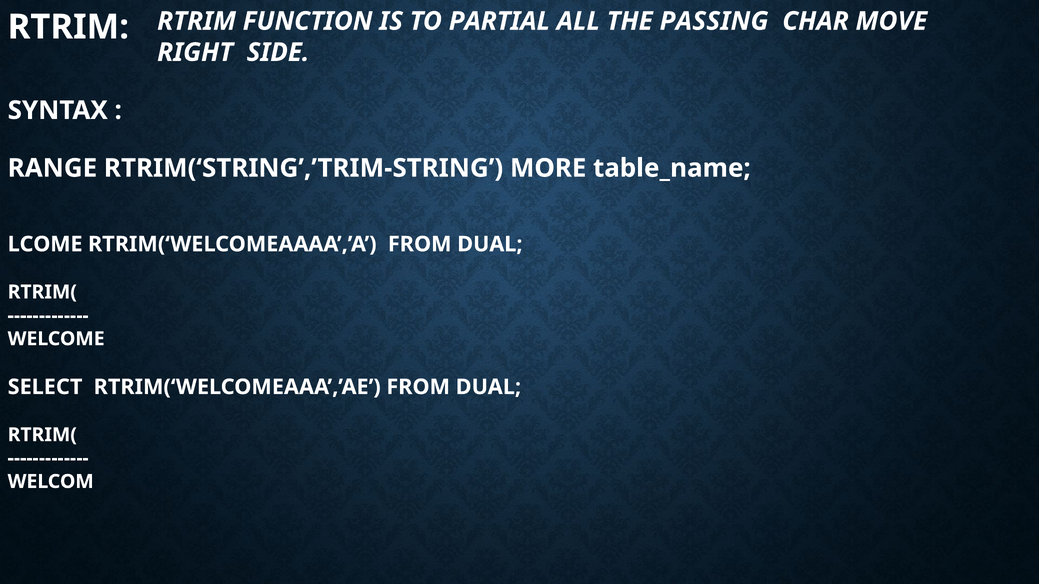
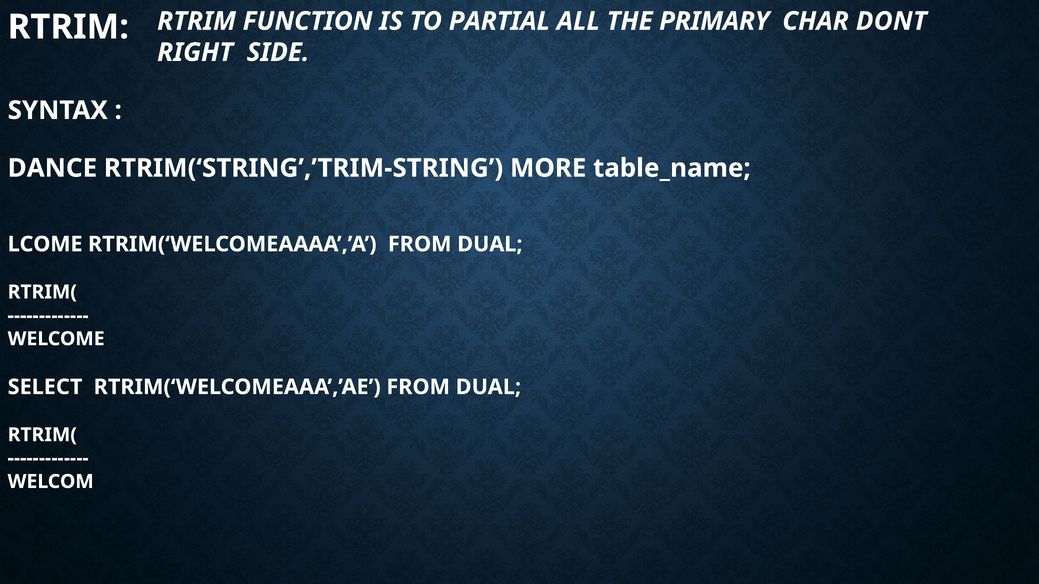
PASSING: PASSING -> PRIMARY
MOVE: MOVE -> DONT
RANGE: RANGE -> DANCE
